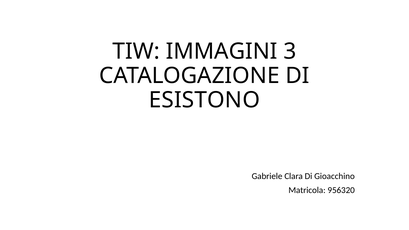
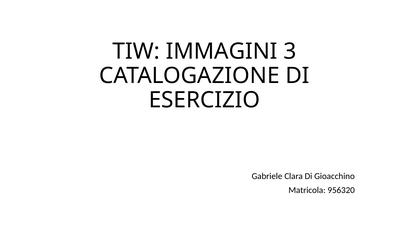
ESISTONO: ESISTONO -> ESERCIZIO
